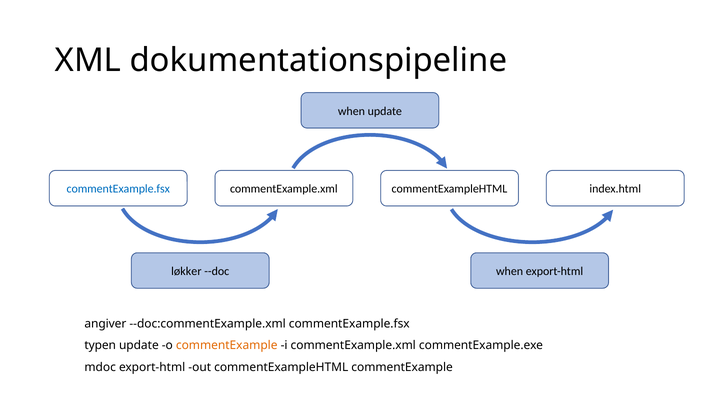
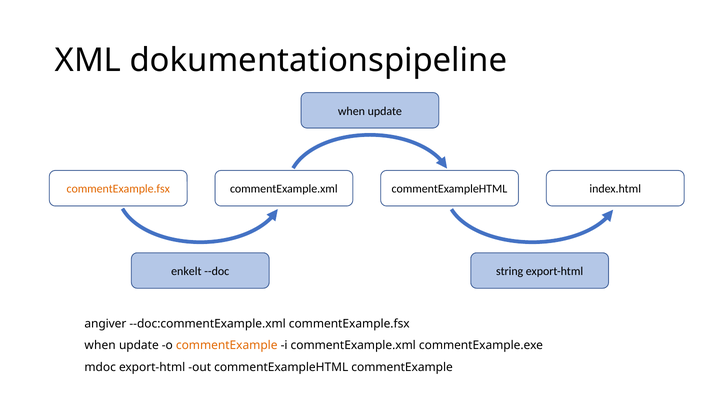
commentExample.fsx at (118, 189) colour: blue -> orange
løkker: løkker -> enkelt
when at (510, 271): when -> string
typen at (100, 345): typen -> when
